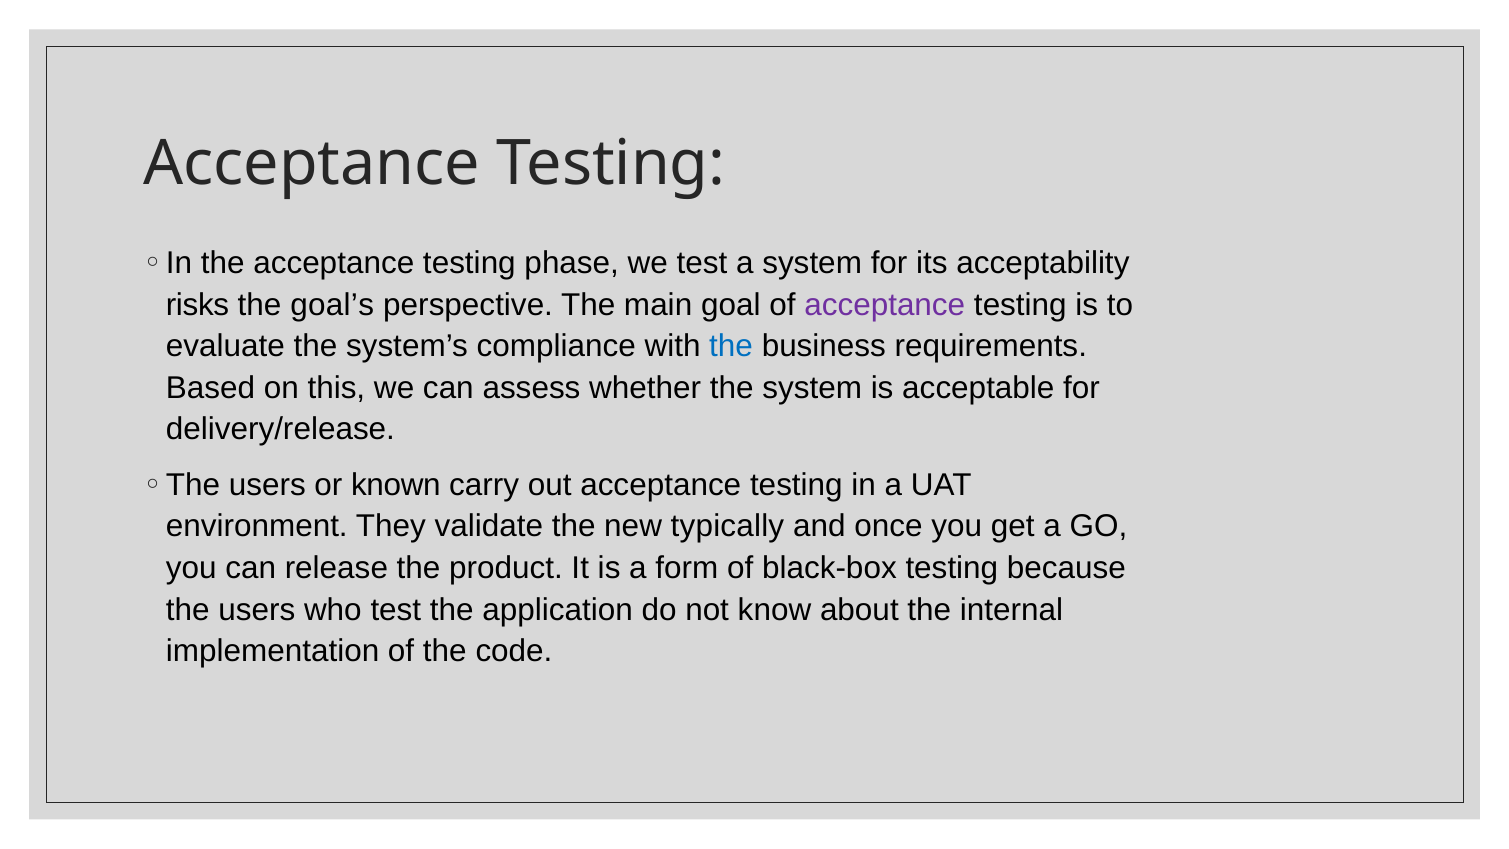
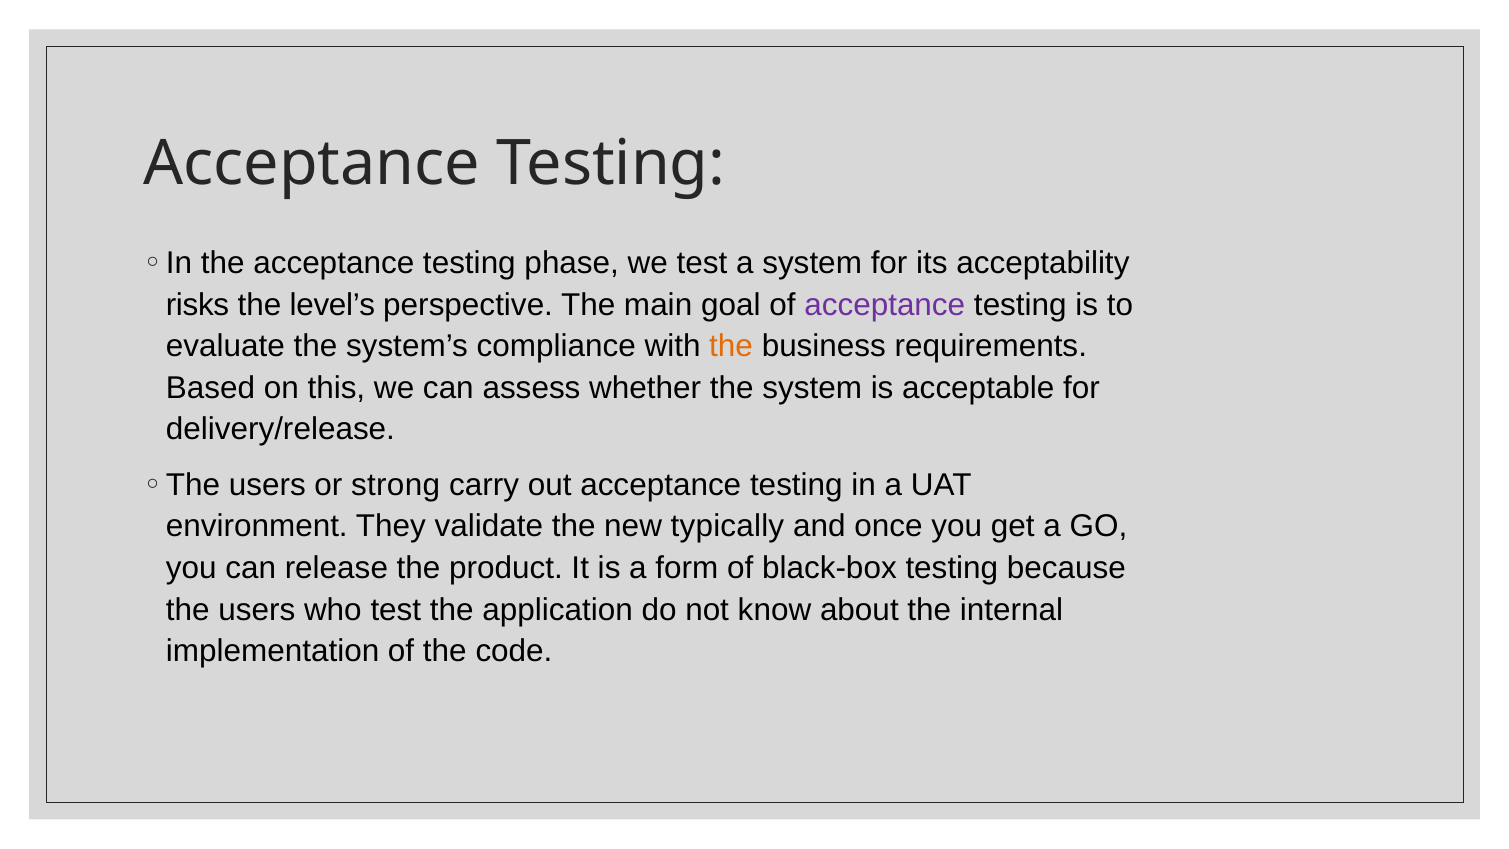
goal’s: goal’s -> level’s
the at (731, 346) colour: blue -> orange
known: known -> strong
